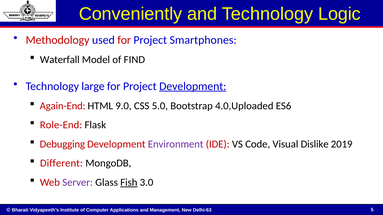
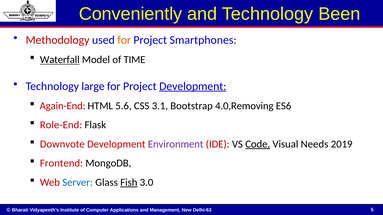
Logic: Logic -> Been
for at (124, 40) colour: red -> orange
Waterfall underline: none -> present
FIND: FIND -> TIME
9.0: 9.0 -> 5.6
5.0: 5.0 -> 3.1
4.0,Uploaded: 4.0,Uploaded -> 4.0,Removing
Debugging: Debugging -> Downvote
Code underline: none -> present
Dislike: Dislike -> Needs
Different: Different -> Frontend
Server colour: purple -> blue
